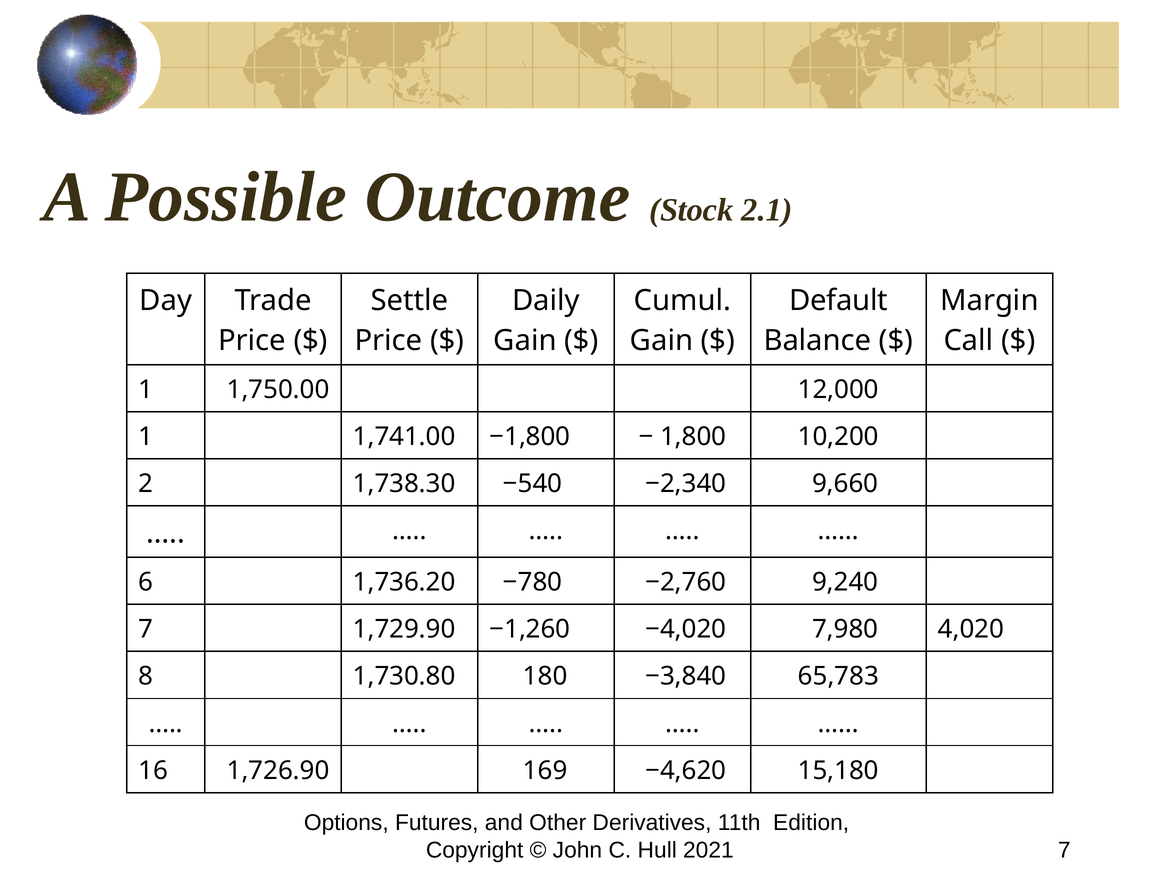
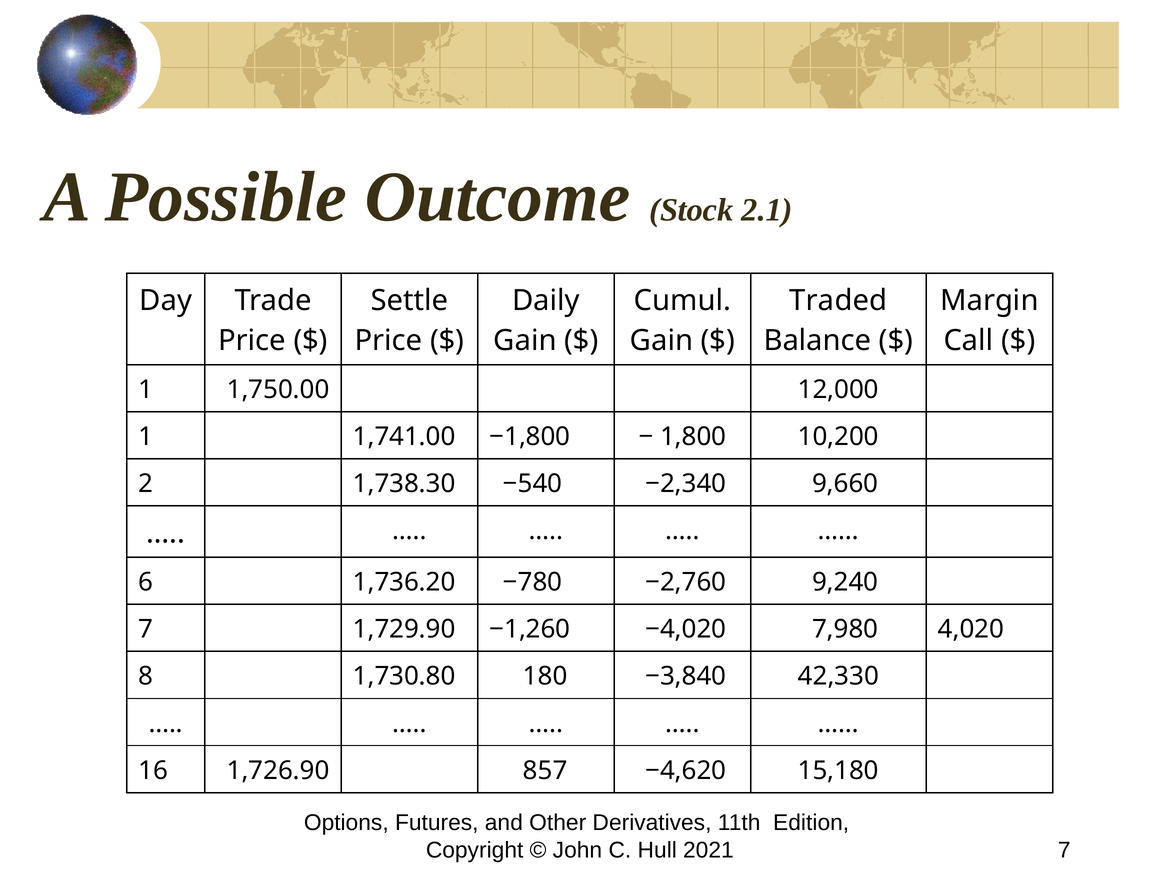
Default: Default -> Traded
65,783: 65,783 -> 42,330
169: 169 -> 857
